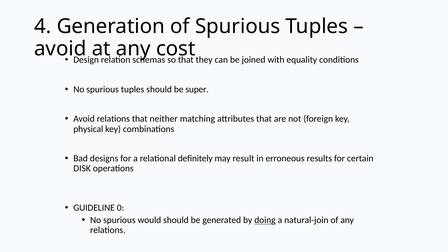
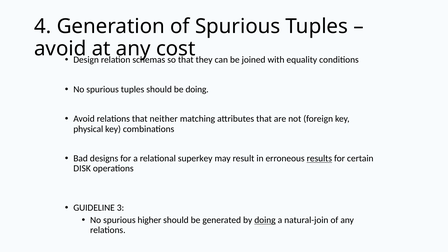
be super: super -> doing
definitely: definitely -> superkey
results underline: none -> present
0: 0 -> 3
would: would -> higher
